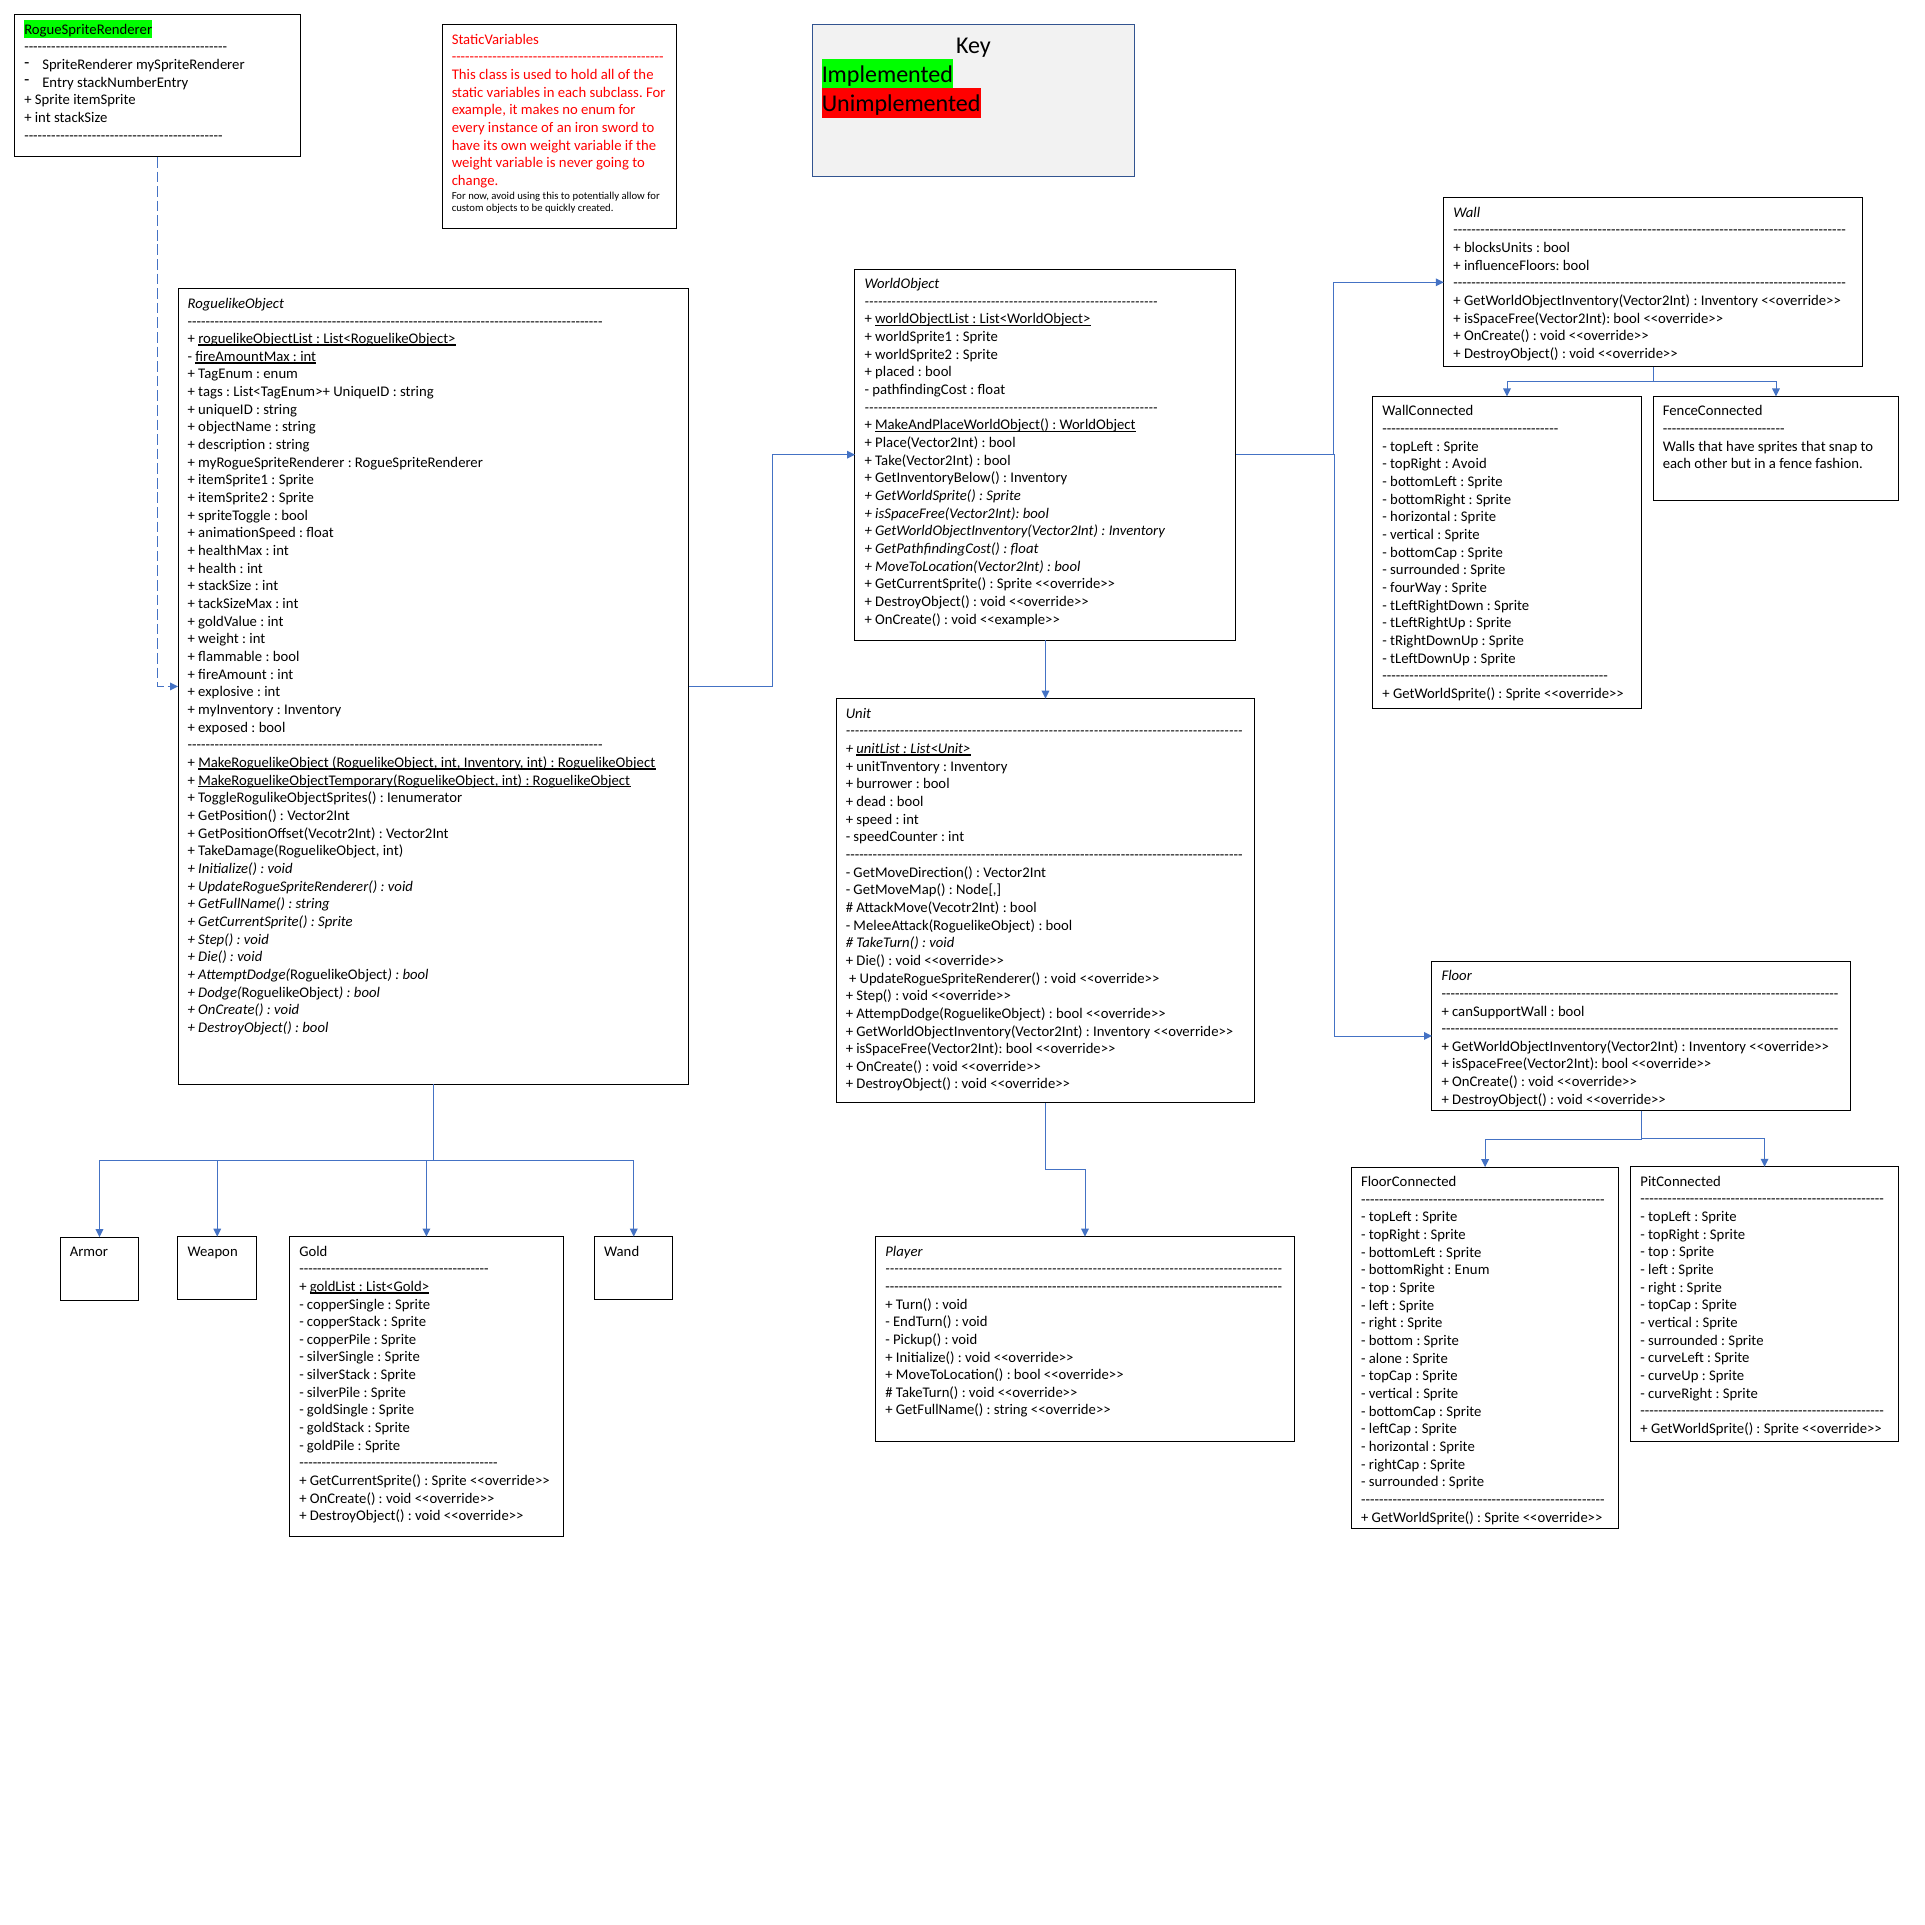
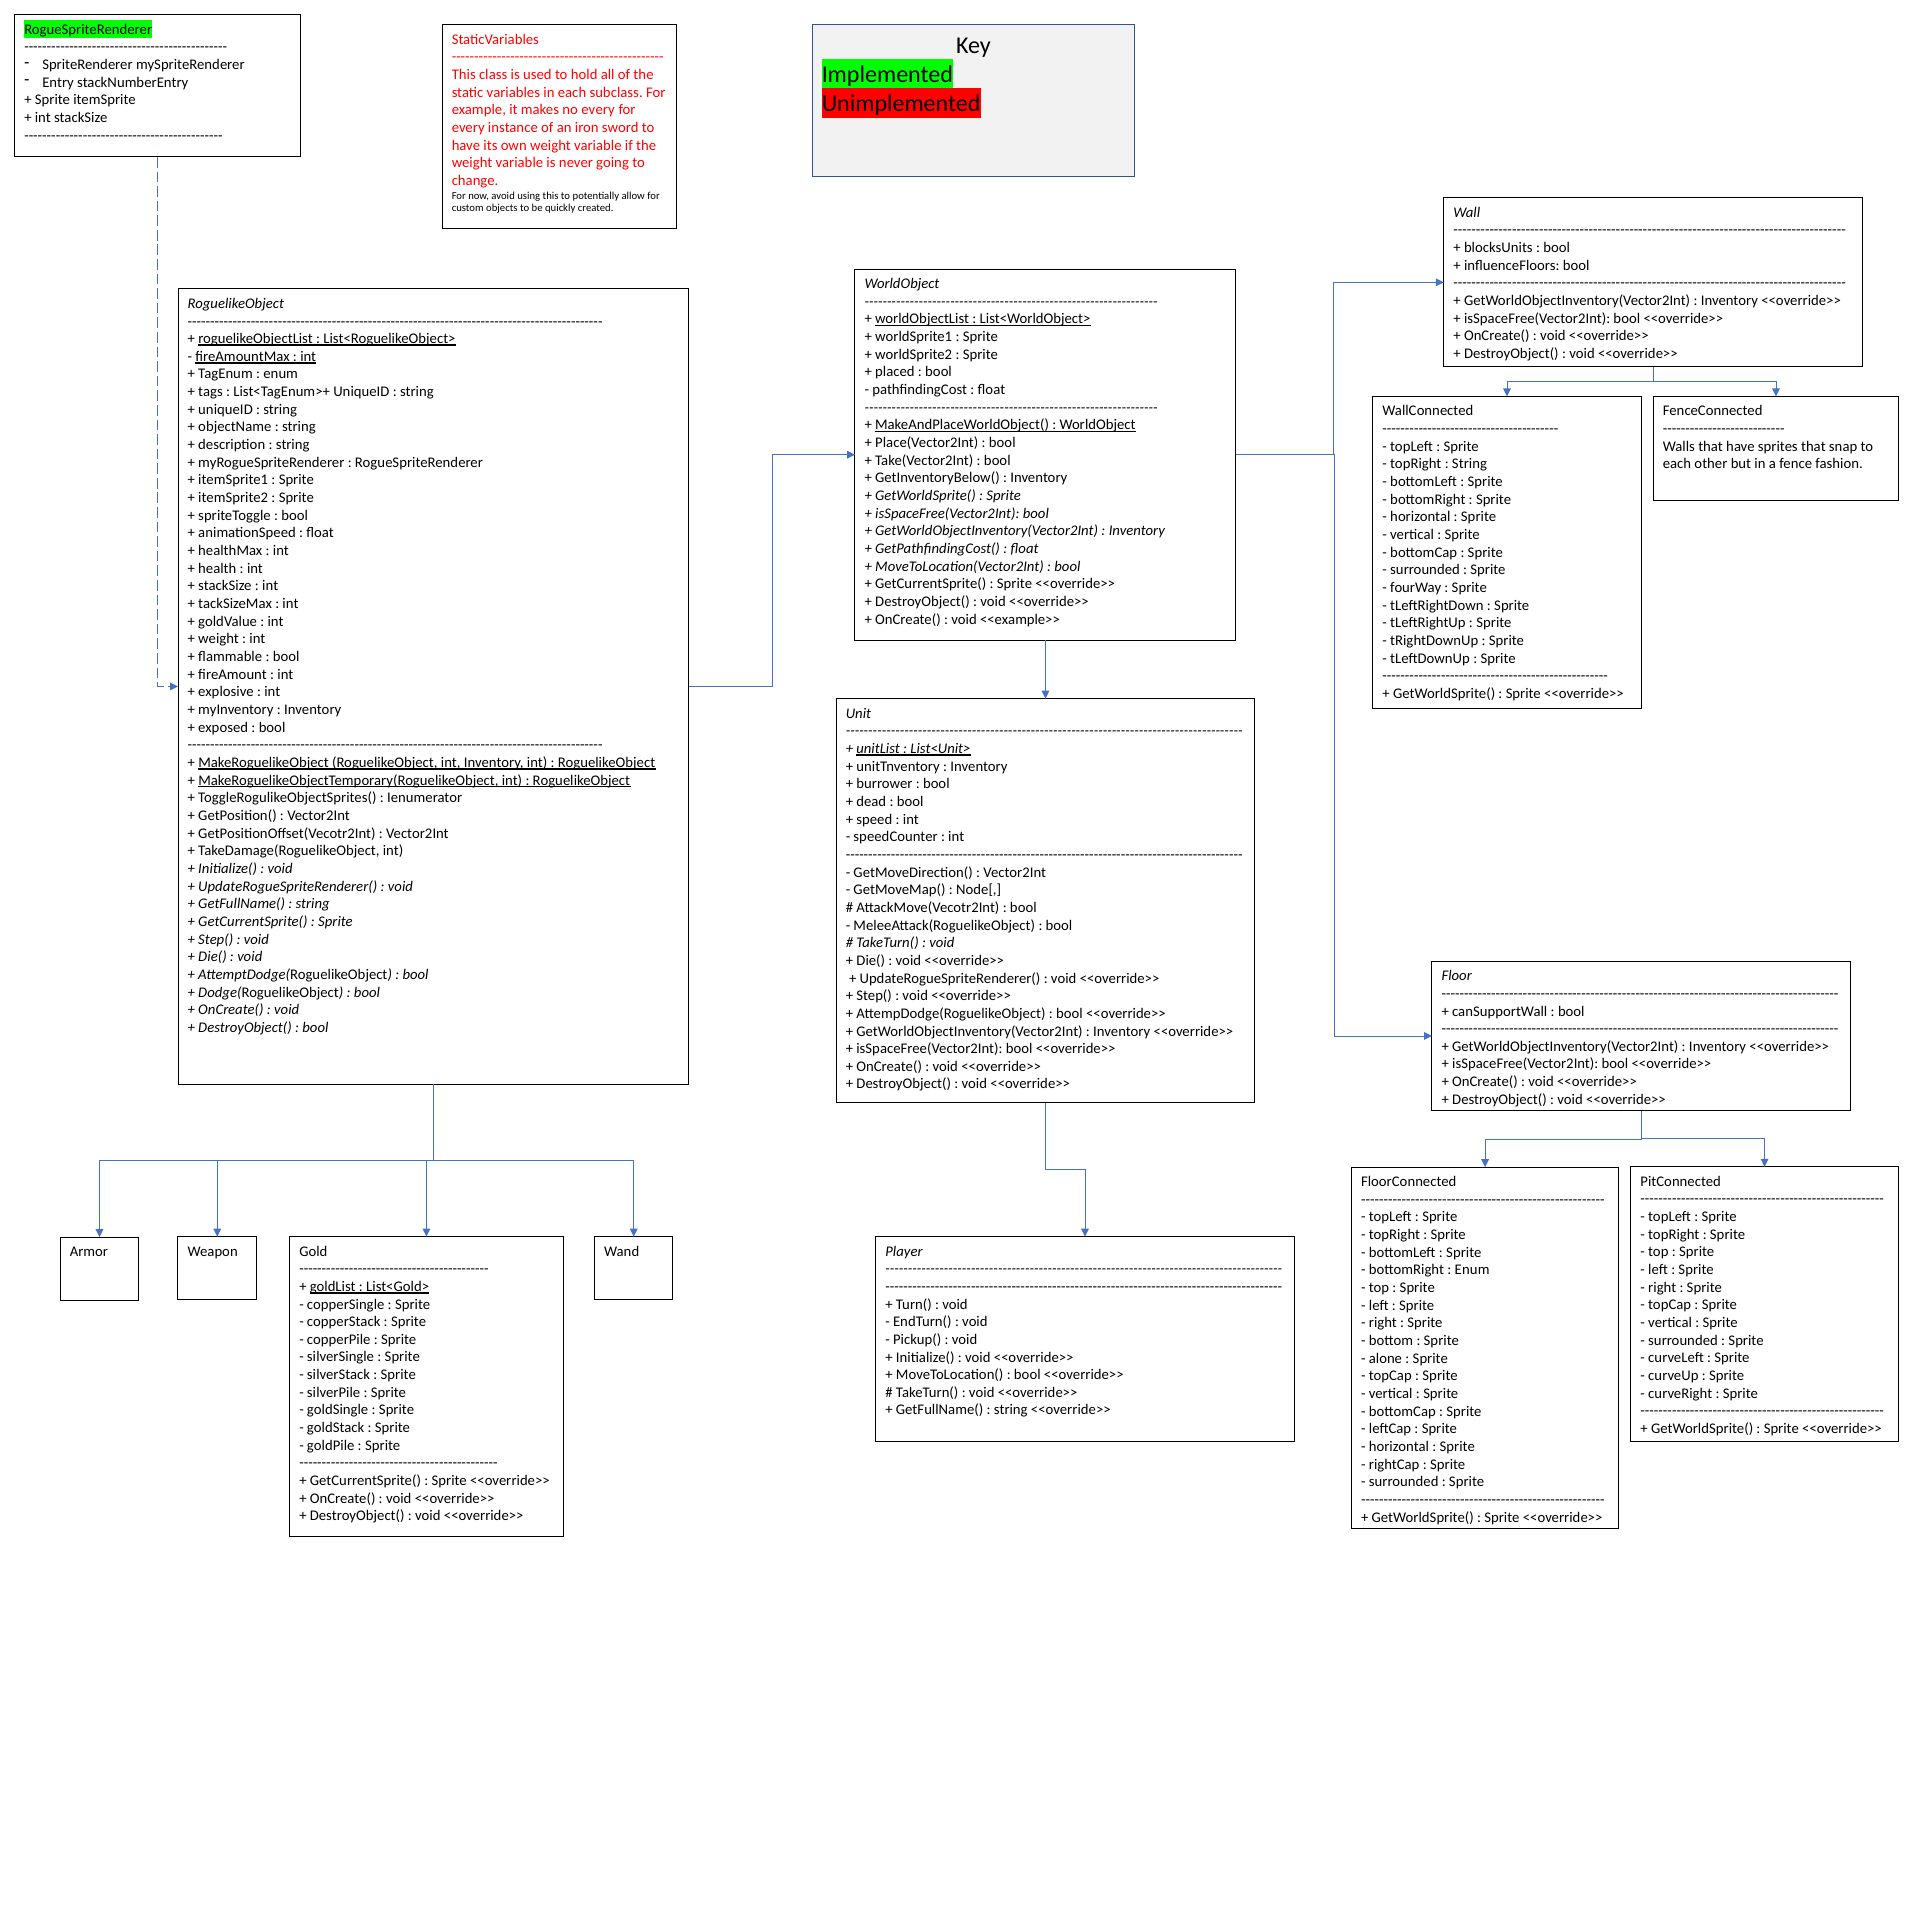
no enum: enum -> every
Avoid at (1469, 464): Avoid -> String
